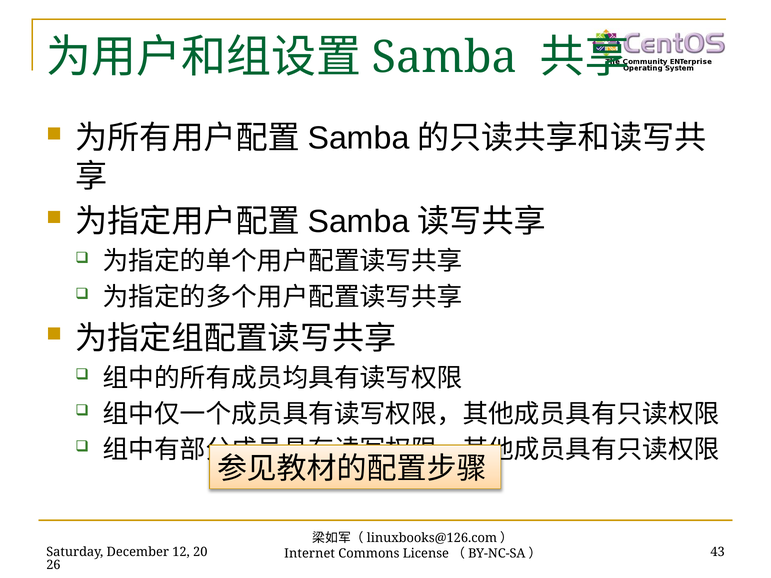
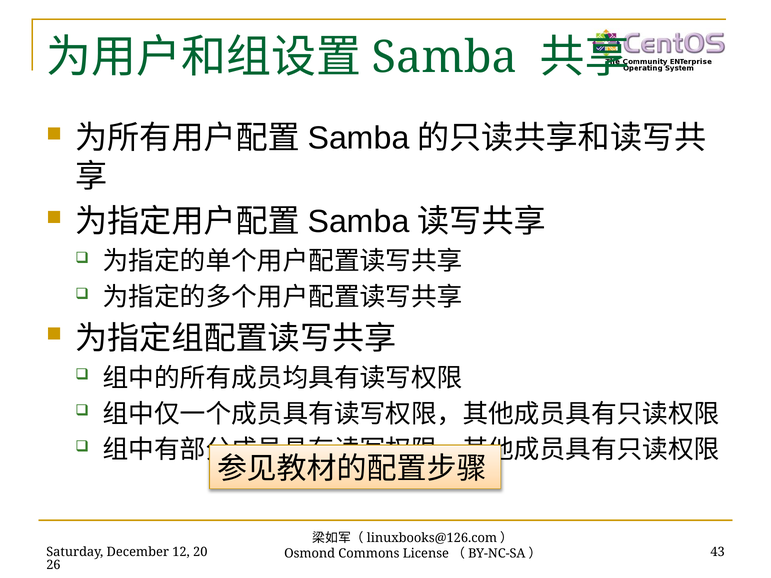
Internet: Internet -> Osmond
